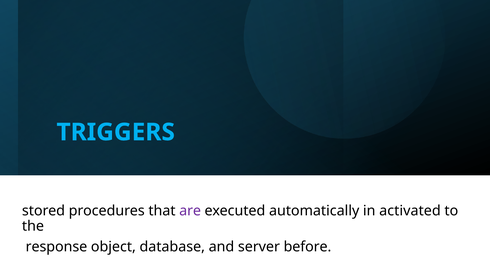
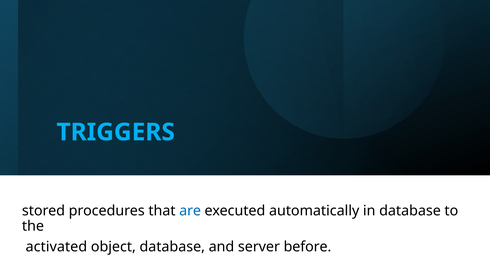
are colour: purple -> blue
in activated: activated -> database
response: response -> activated
